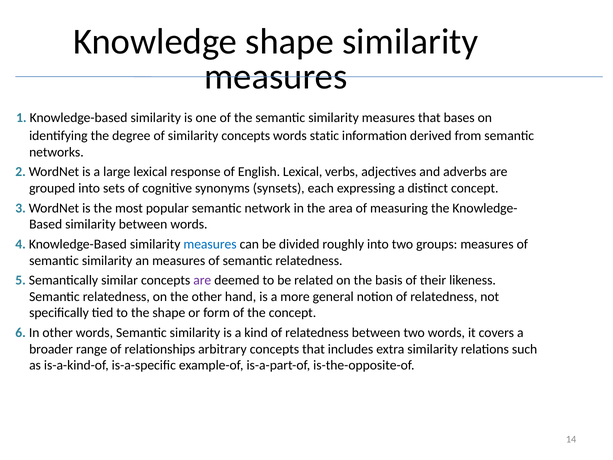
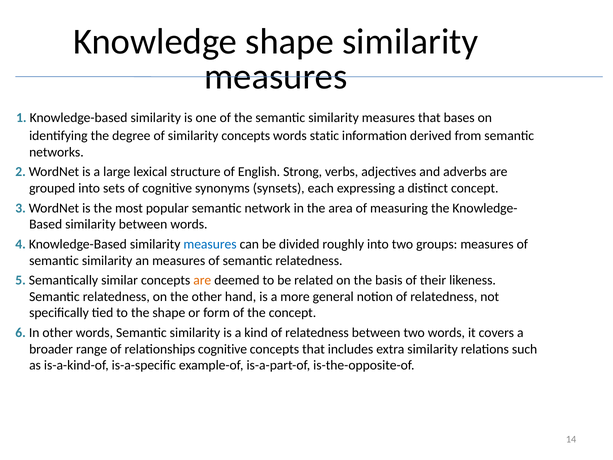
response: response -> structure
English Lexical: Lexical -> Strong
are at (202, 280) colour: purple -> orange
relationships arbitrary: arbitrary -> cognitive
